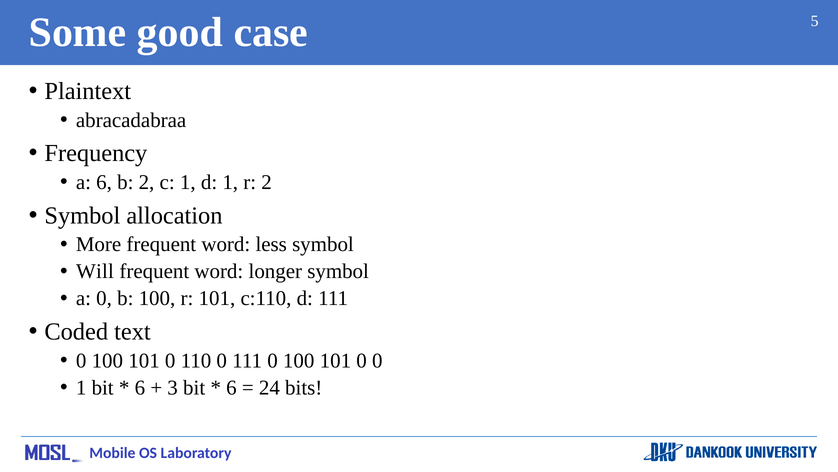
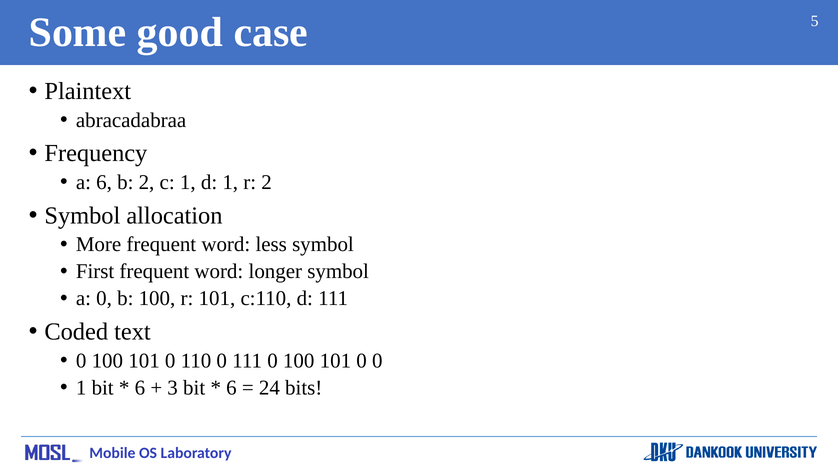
Will: Will -> First
